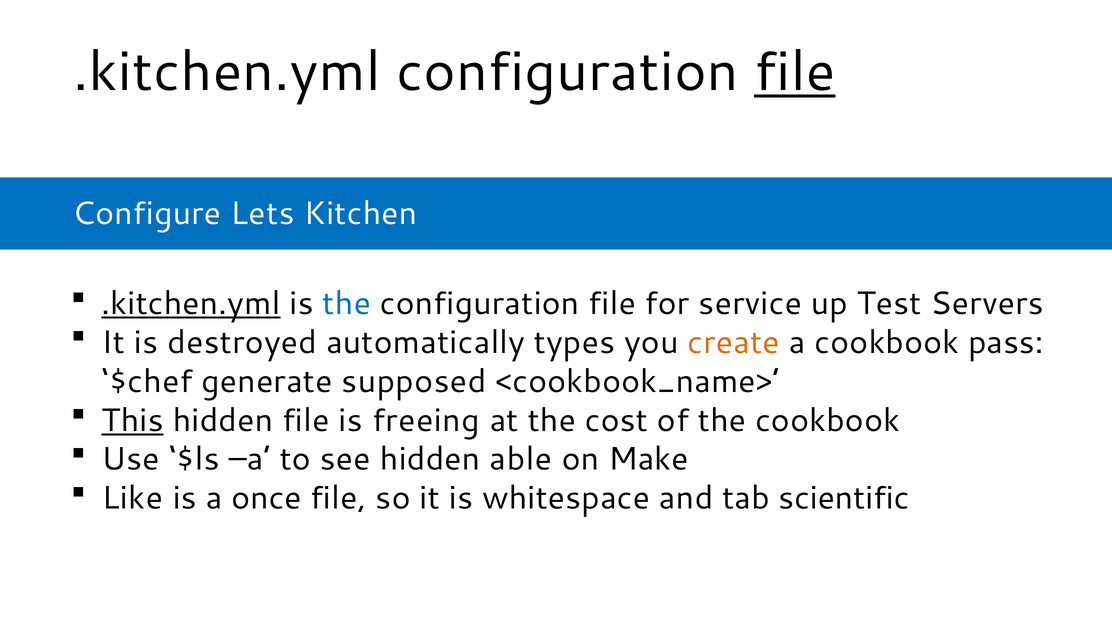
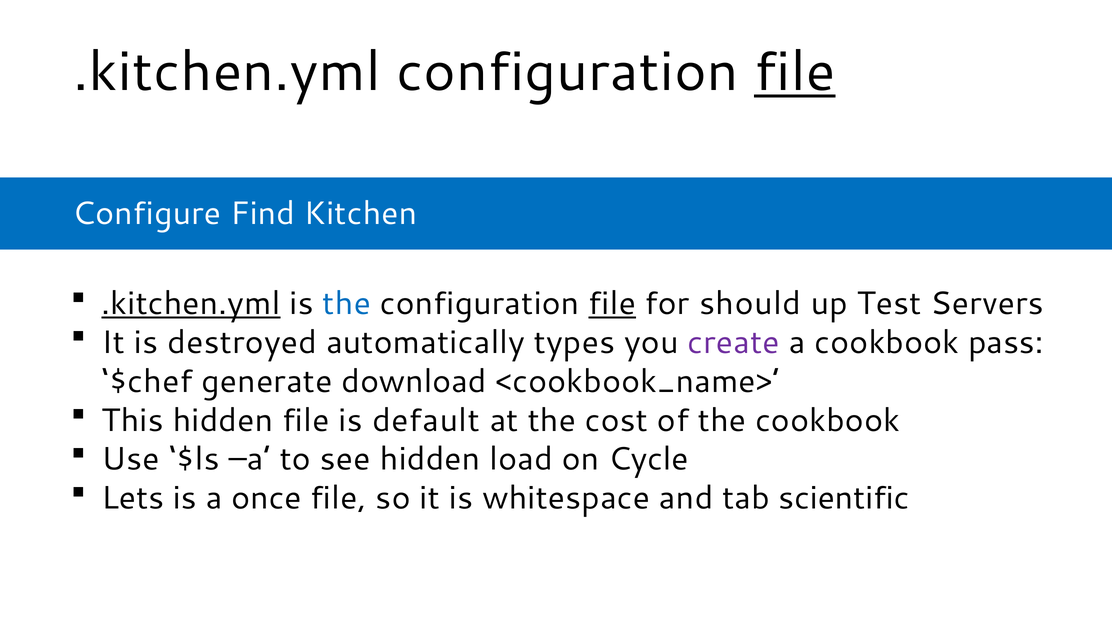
Lets: Lets -> Find
file at (612, 304) underline: none -> present
service: service -> should
create colour: orange -> purple
supposed: supposed -> download
This underline: present -> none
freeing: freeing -> default
able: able -> load
Make: Make -> Cycle
Like: Like -> Lets
